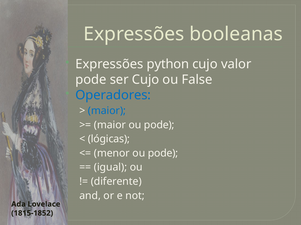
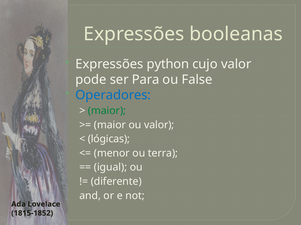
ser Cujo: Cujo -> Para
maior at (107, 111) colour: blue -> green
maior ou pode: pode -> valor
menor ou pode: pode -> terra
